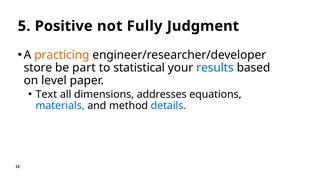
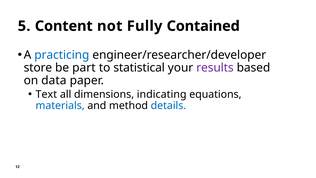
Positive: Positive -> Content
Judgment: Judgment -> Contained
practicing colour: orange -> blue
results colour: blue -> purple
level: level -> data
addresses: addresses -> indicating
